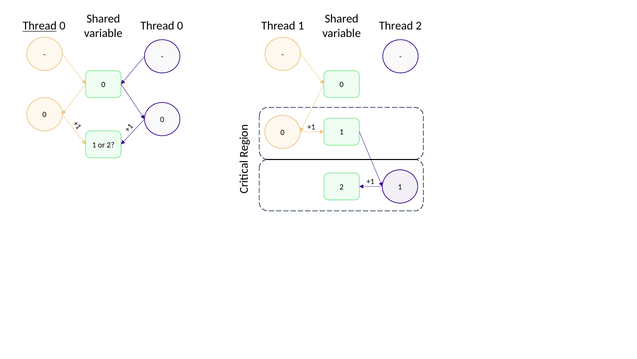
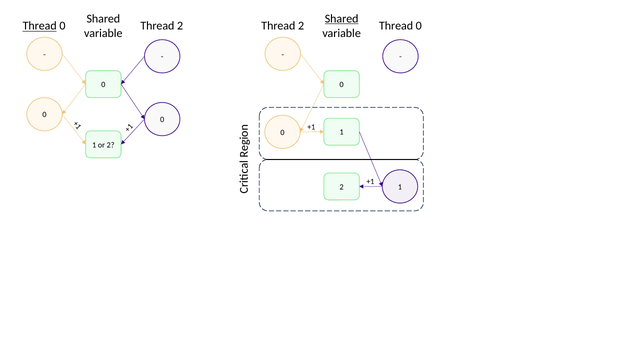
Shared at (342, 19) underline: none -> present
0 Thread 0: 0 -> 2
1 at (301, 26): 1 -> 2
2 at (419, 26): 2 -> 0
